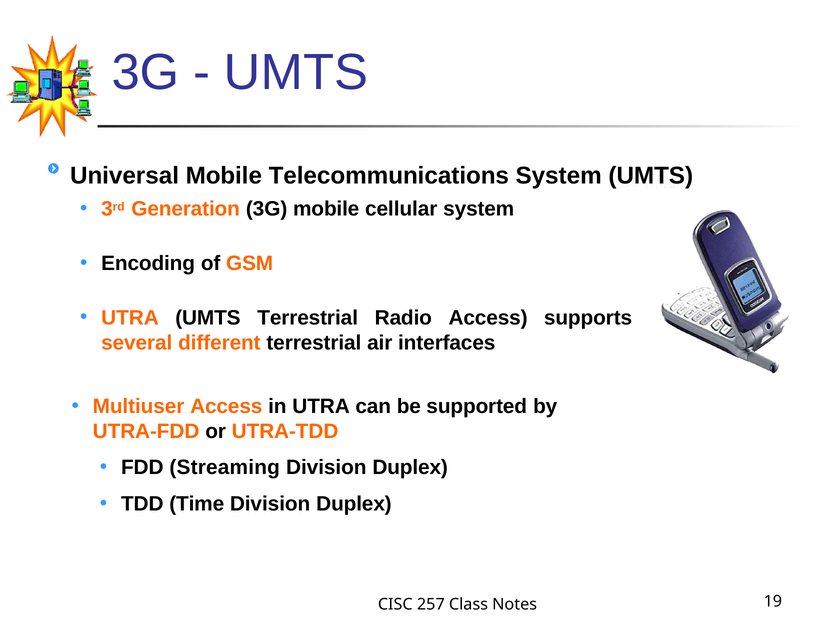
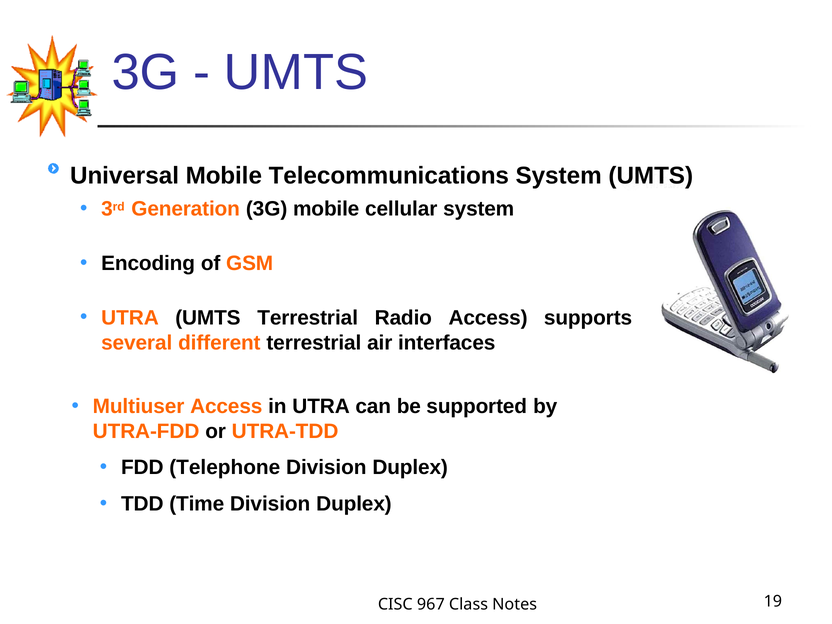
Streaming: Streaming -> Telephone
257: 257 -> 967
